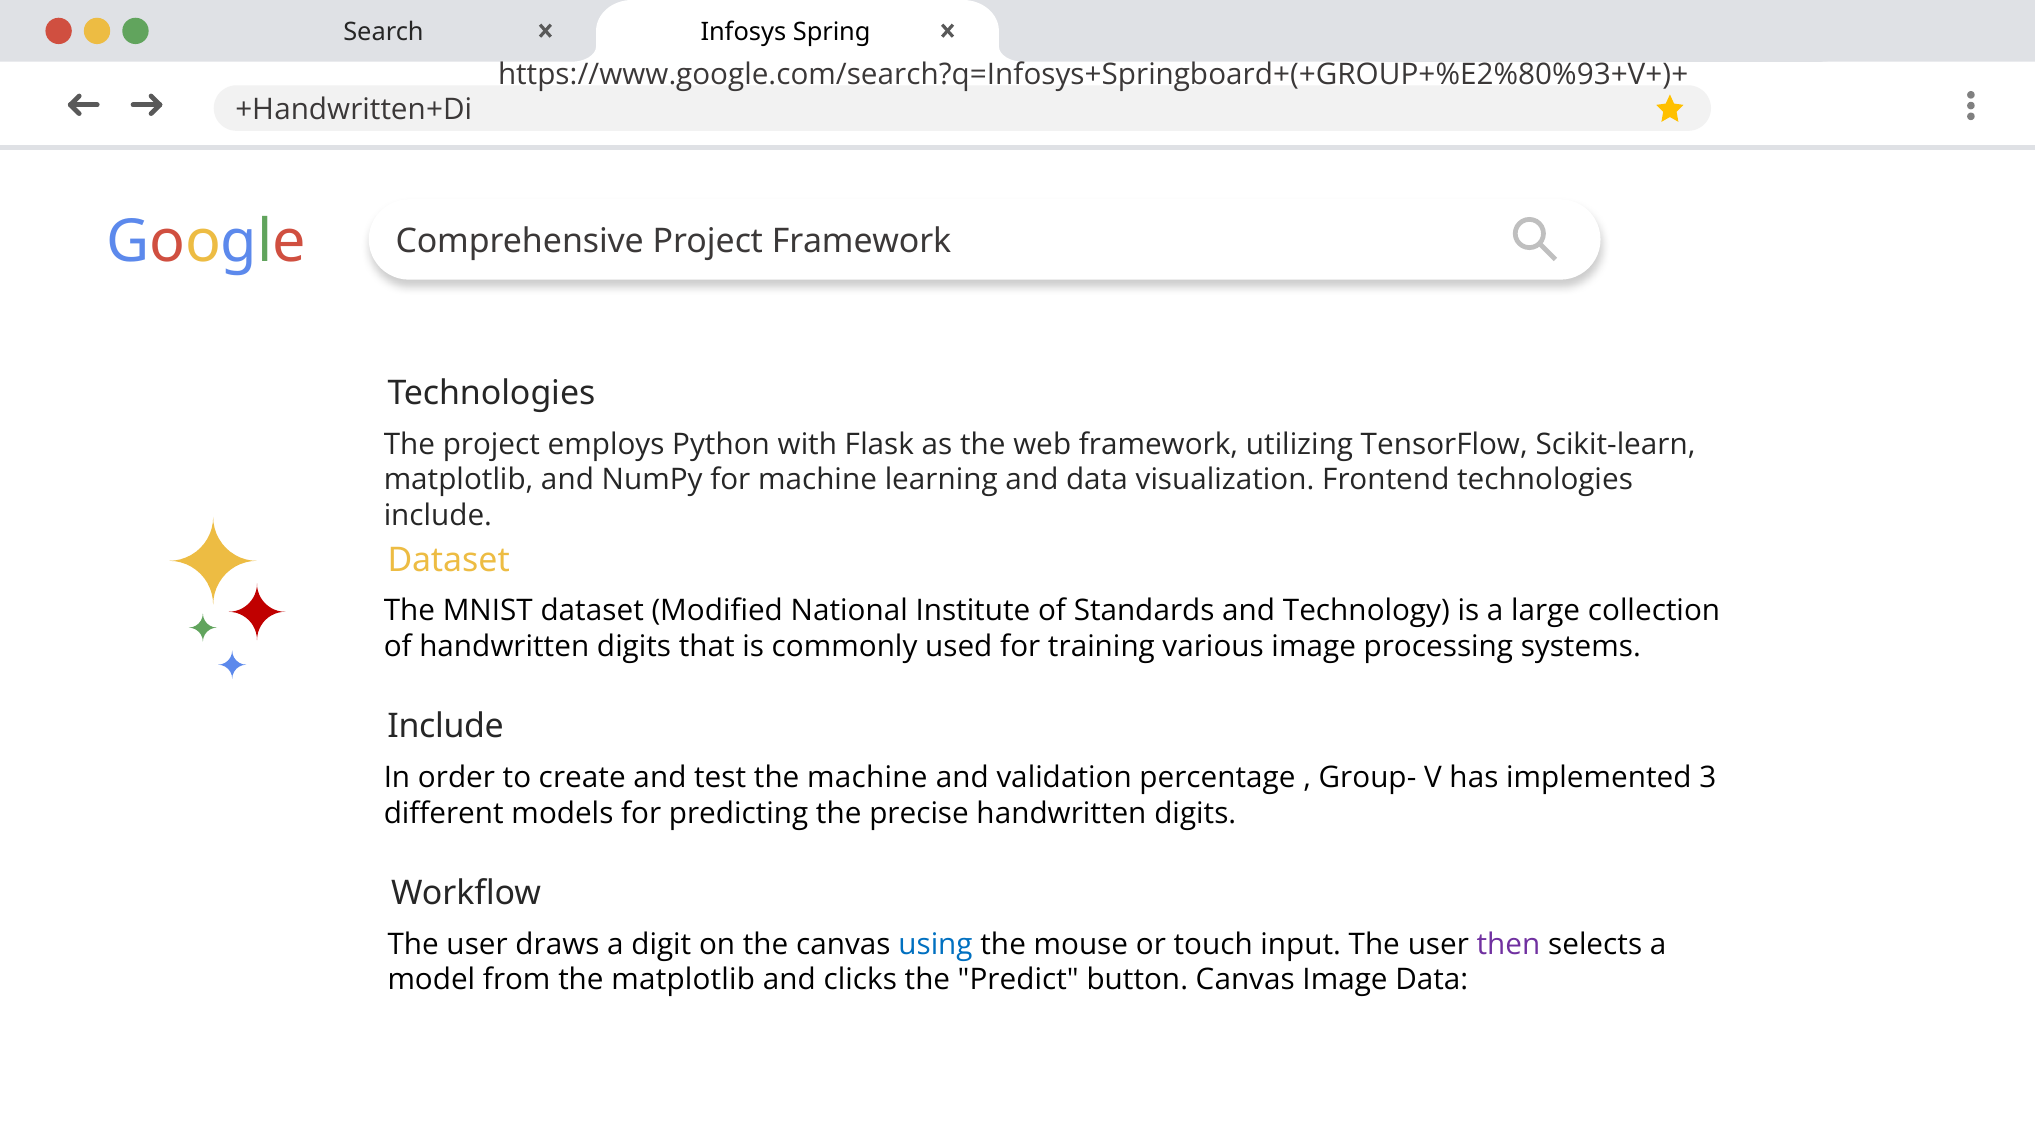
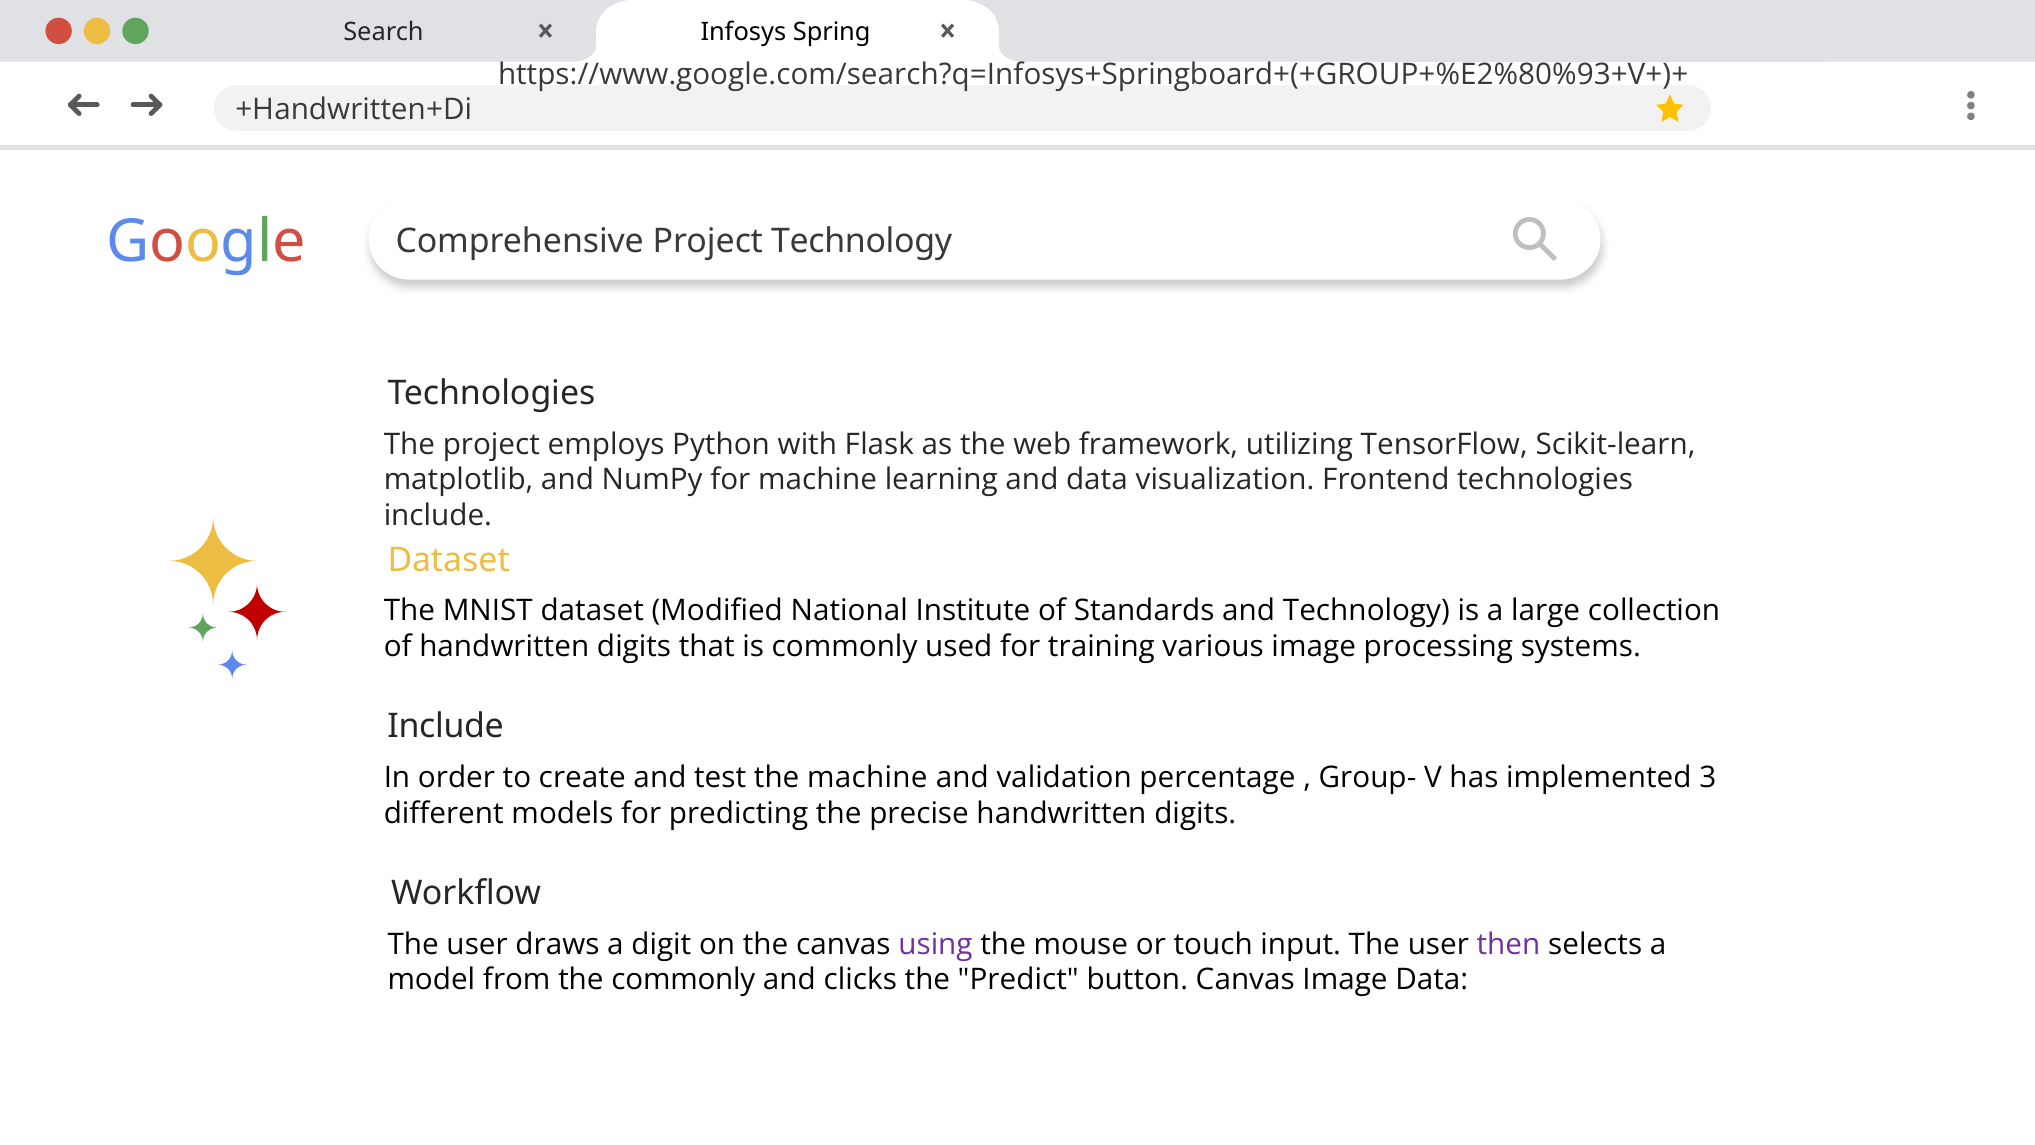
Project Framework: Framework -> Technology
using colour: blue -> purple
the matplotlib: matplotlib -> commonly
